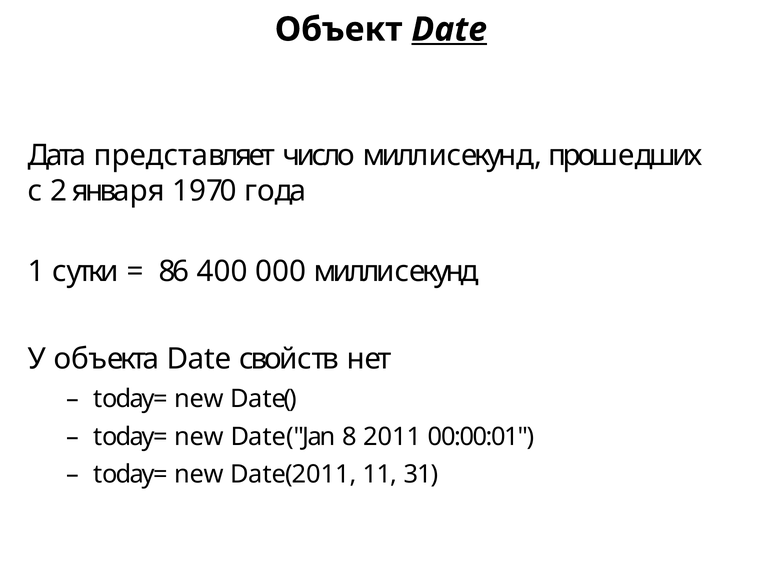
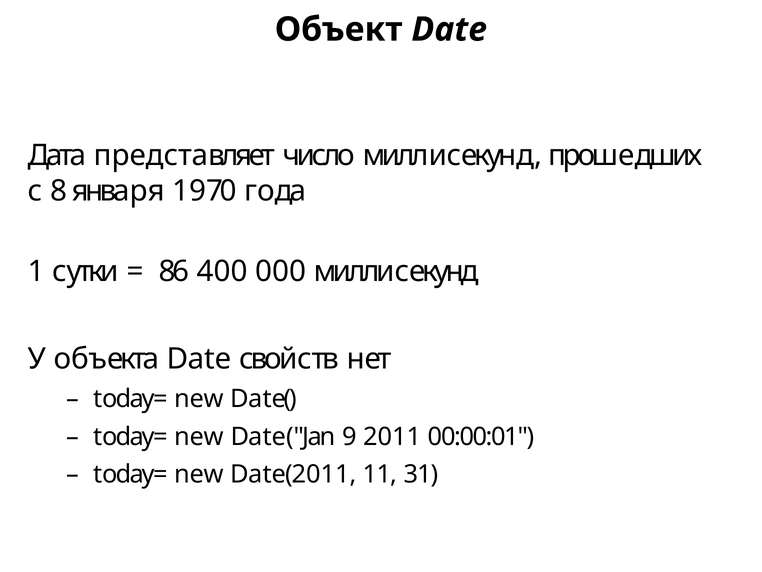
Date at (449, 29) underline: present -> none
2: 2 -> 8
8: 8 -> 9
